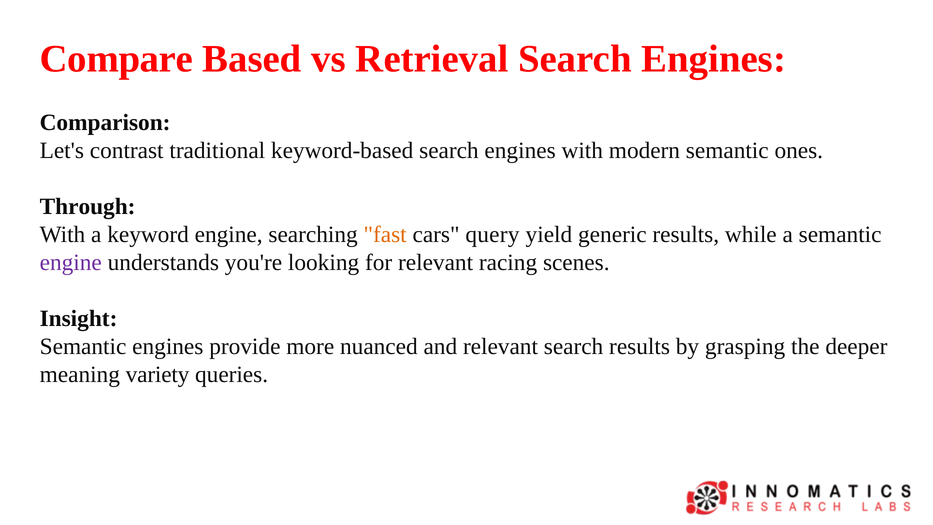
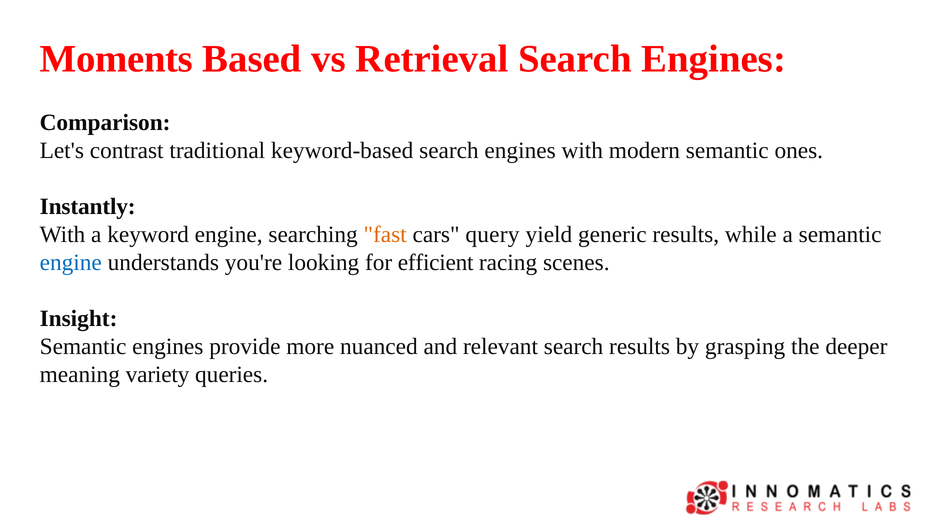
Compare: Compare -> Moments
Through: Through -> Instantly
engine at (71, 262) colour: purple -> blue
for relevant: relevant -> efficient
